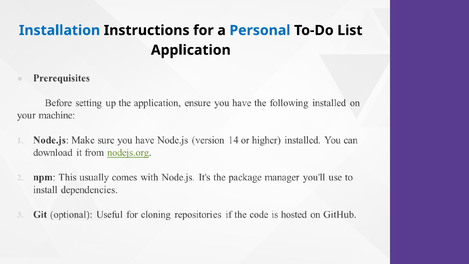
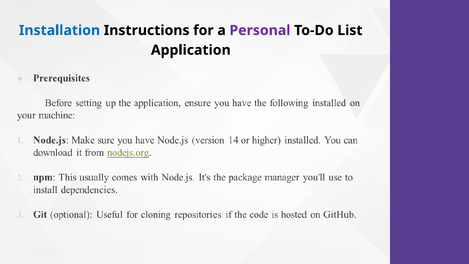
Personal colour: blue -> purple
